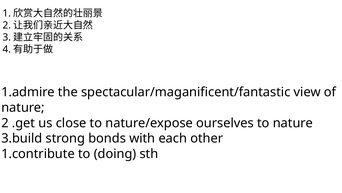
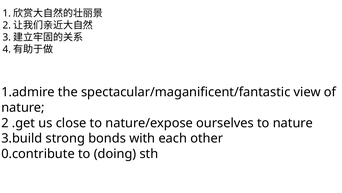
1.contribute: 1.contribute -> 0.contribute
